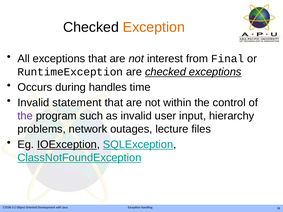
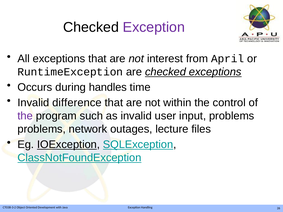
Exception at (154, 27) colour: orange -> purple
Final: Final -> April
statement: statement -> difference
input hierarchy: hierarchy -> problems
